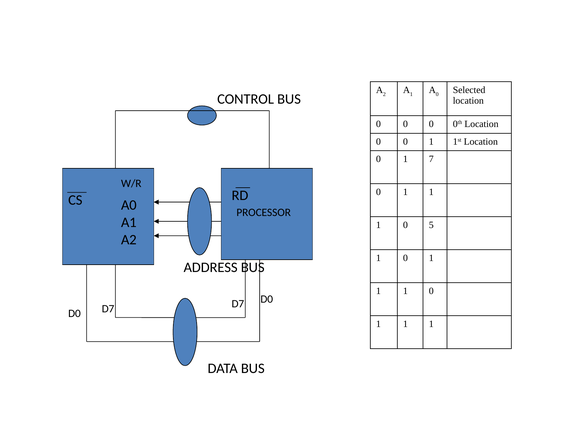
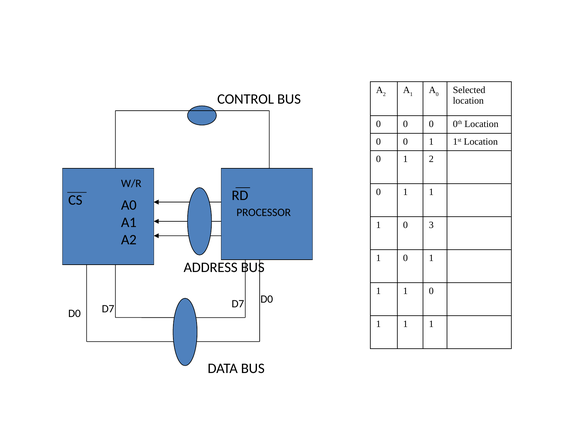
1 7: 7 -> 2
5: 5 -> 3
